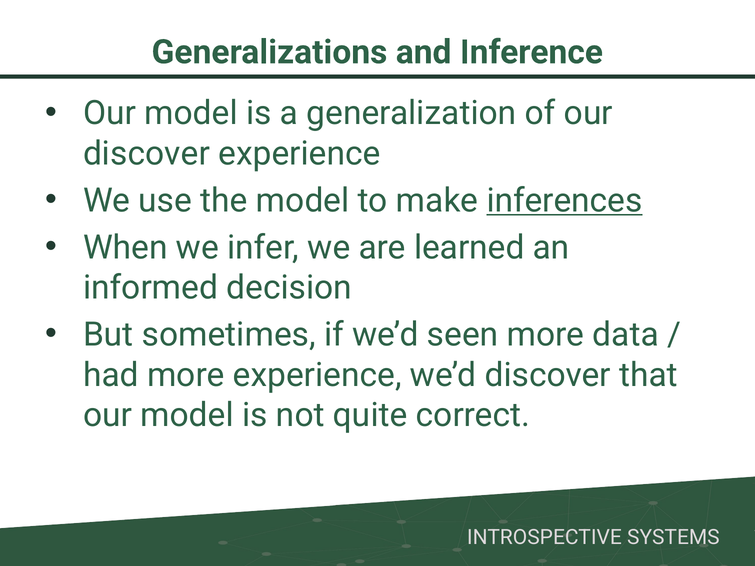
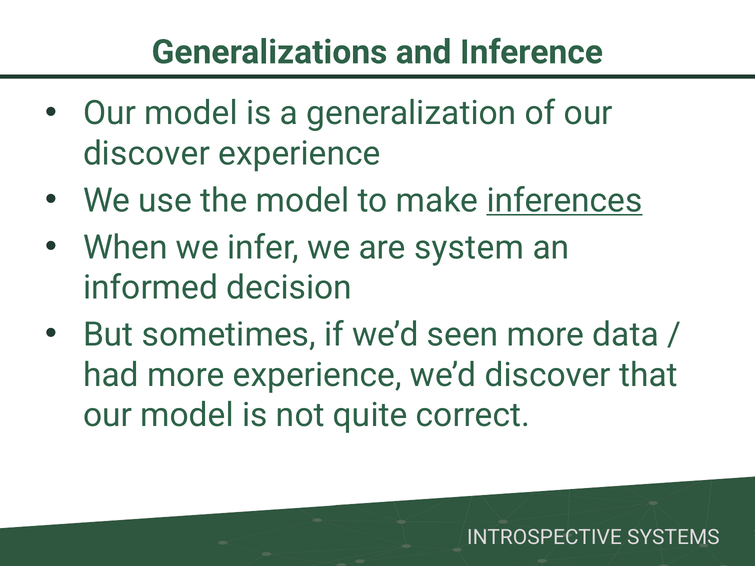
learned: learned -> system
